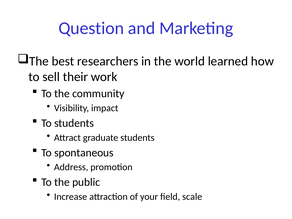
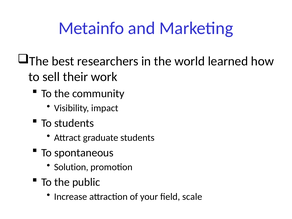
Question: Question -> Metainfo
Address: Address -> Solution
